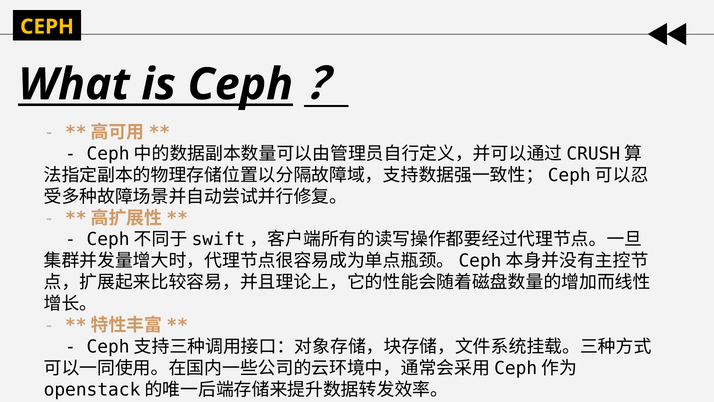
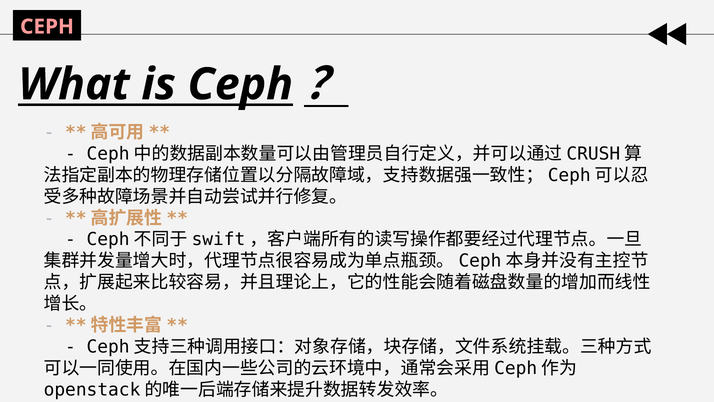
CEPH at (47, 27) colour: yellow -> pink
